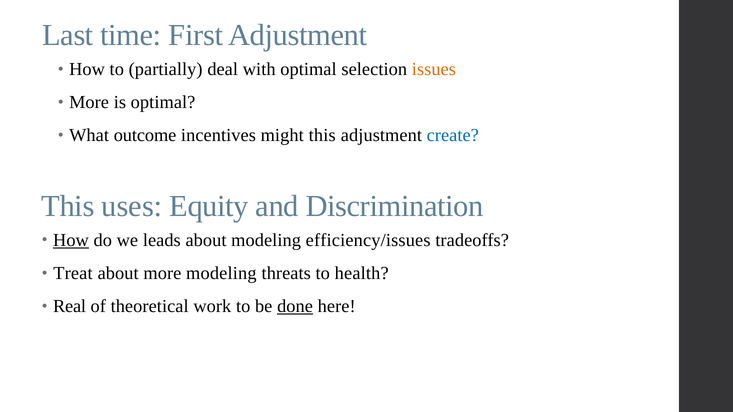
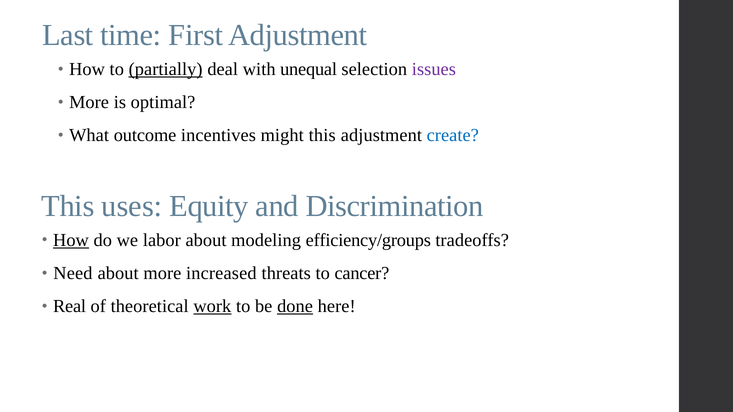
partially underline: none -> present
with optimal: optimal -> unequal
issues colour: orange -> purple
leads: leads -> labor
efficiency/issues: efficiency/issues -> efficiency/groups
Treat: Treat -> Need
more modeling: modeling -> increased
health: health -> cancer
work underline: none -> present
